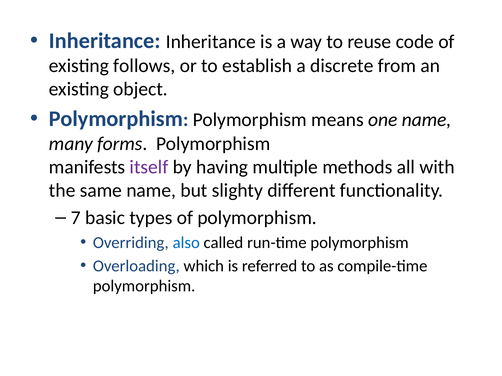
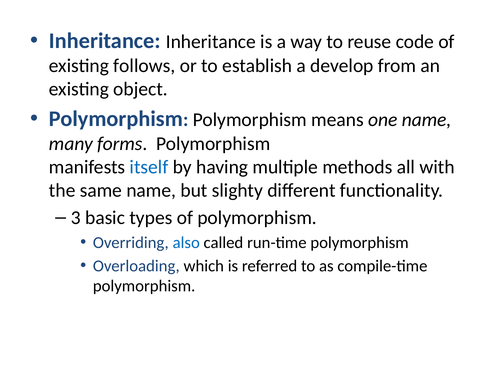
discrete: discrete -> develop
itself colour: purple -> blue
7: 7 -> 3
